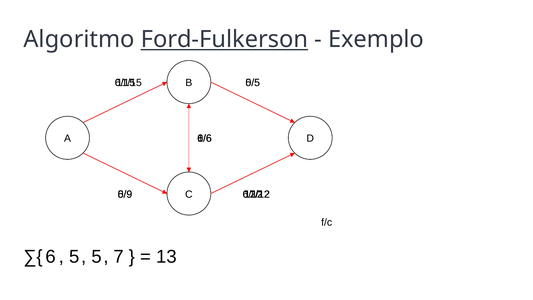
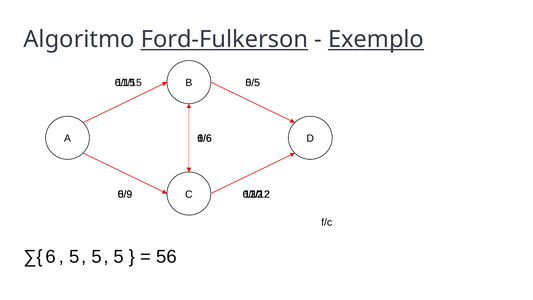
Exemplo underline: none -> present
5 5 7: 7 -> 5
13: 13 -> 56
